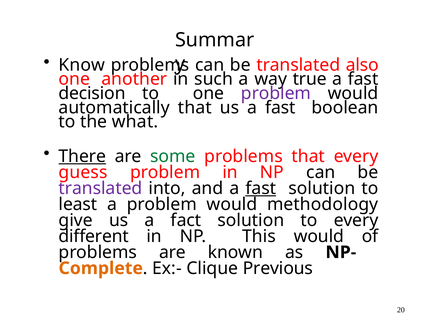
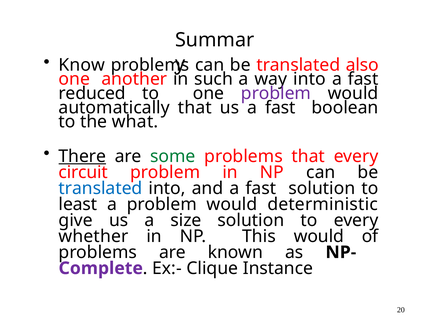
way true: true -> into
decision: decision -> reduced
guess: guess -> circuit
translated at (100, 188) colour: purple -> blue
fast at (261, 188) underline: present -> none
methodology: methodology -> deterministic
fact: fact -> size
different: different -> whether
Complete colour: orange -> purple
Previous: Previous -> Instance
